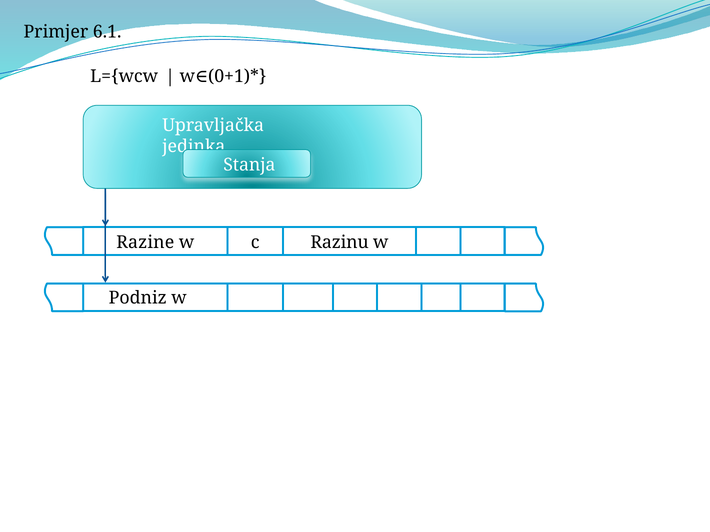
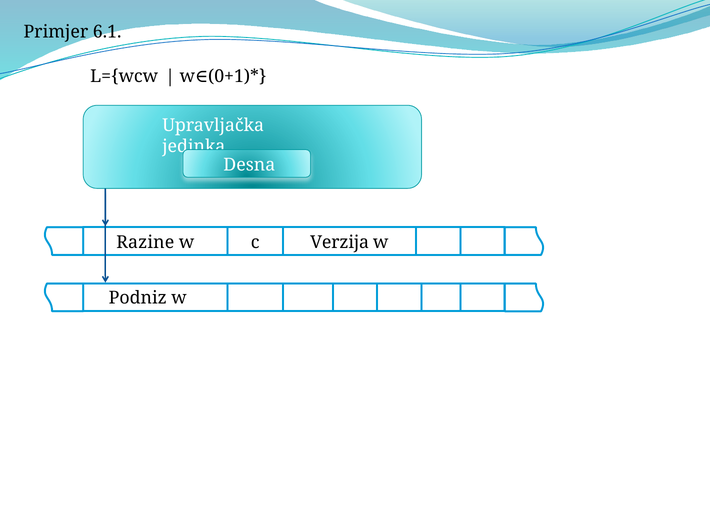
Stanja: Stanja -> Desna
Razinu: Razinu -> Verzija
